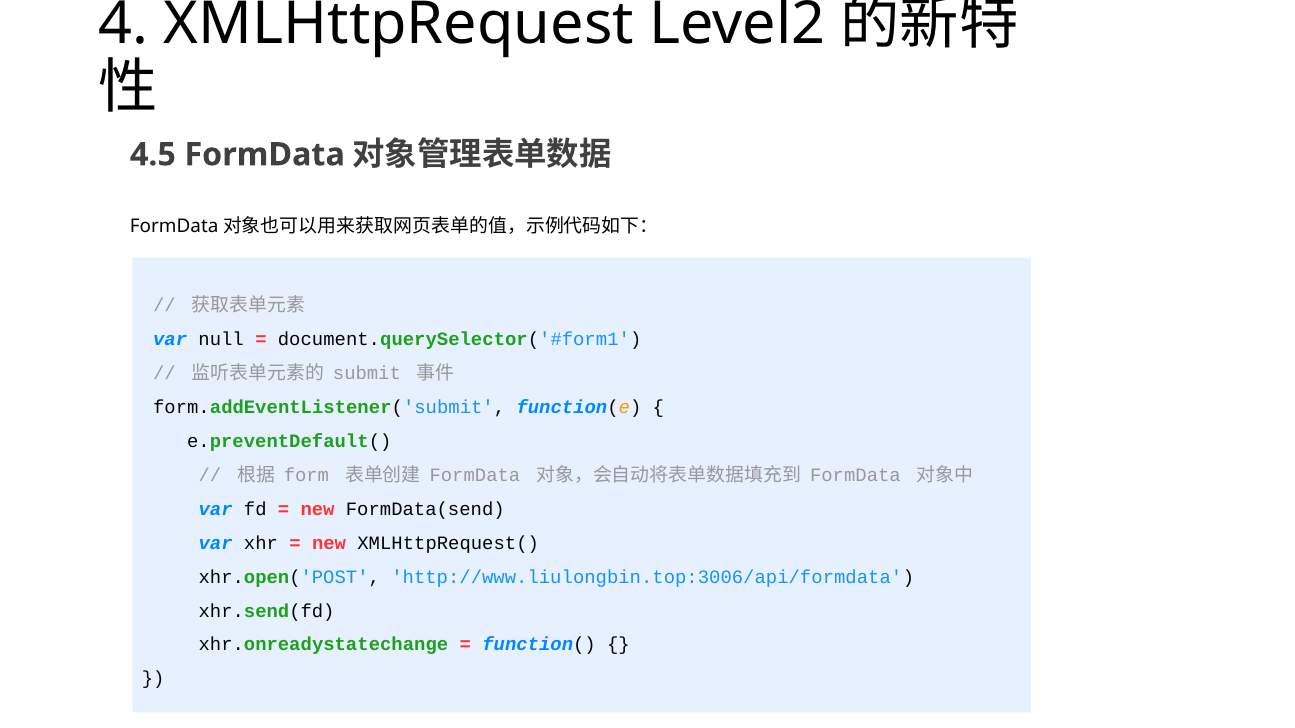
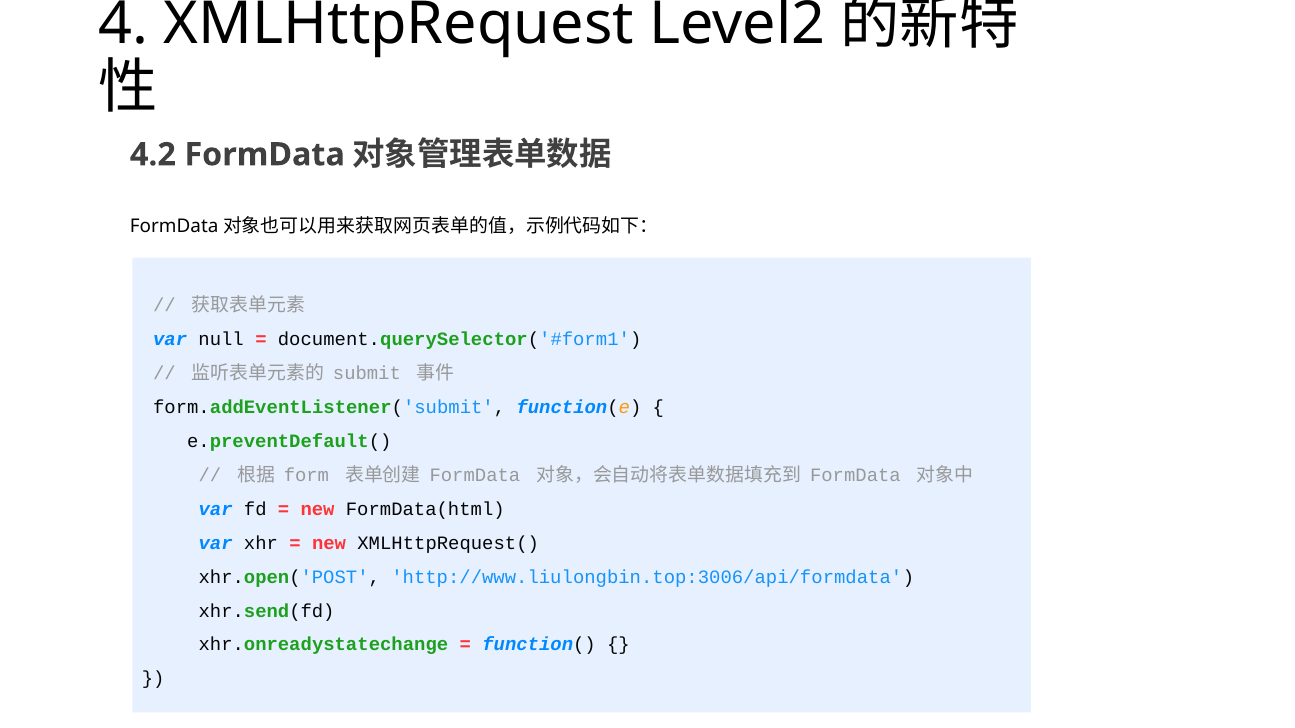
4.5: 4.5 -> 4.2
FormData(send: FormData(send -> FormData(html
